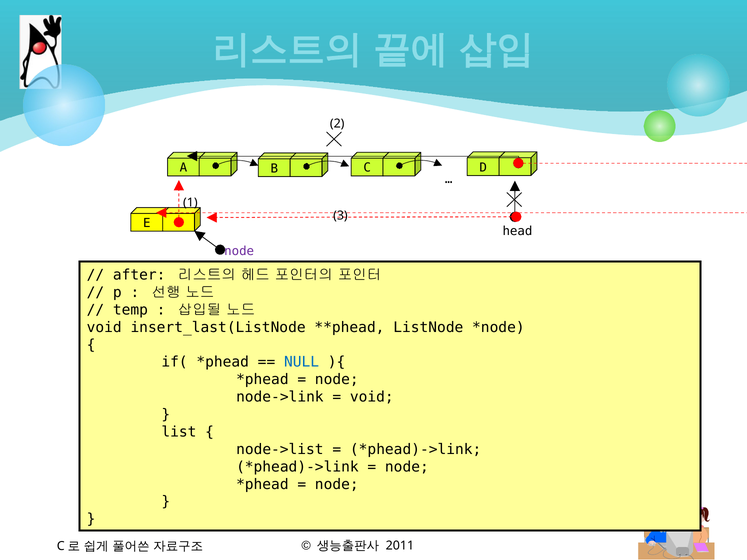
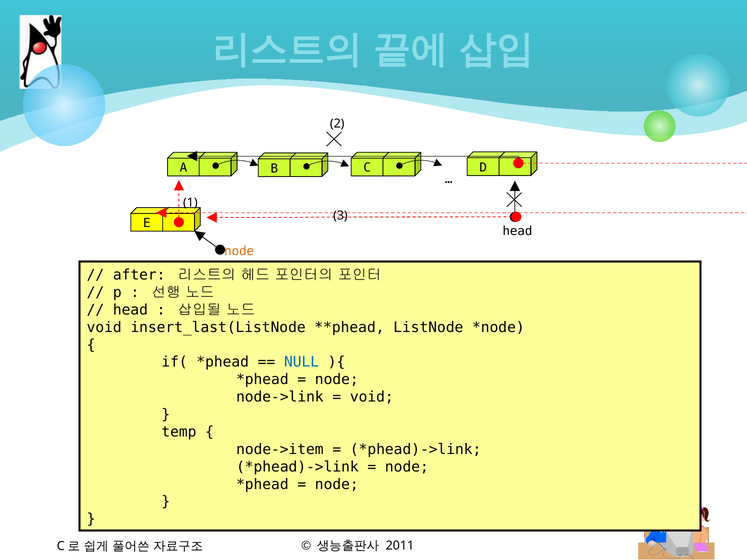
node at (239, 251) colour: purple -> orange
temp at (130, 310): temp -> head
list: list -> temp
node->list: node->list -> node->item
